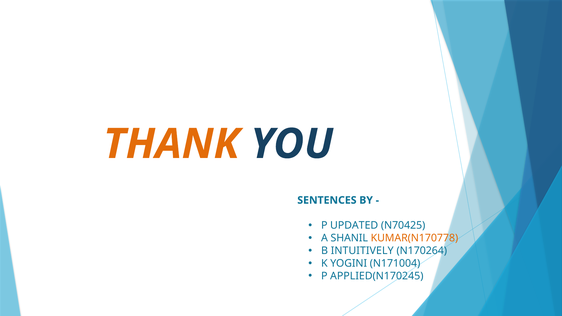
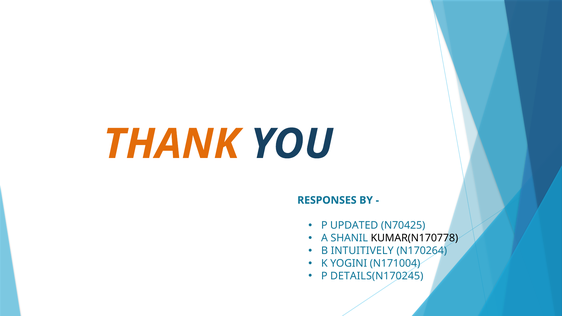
SENTENCES: SENTENCES -> RESPONSES
KUMAR(N170778 colour: orange -> black
APPLIED(N170245: APPLIED(N170245 -> DETAILS(N170245
